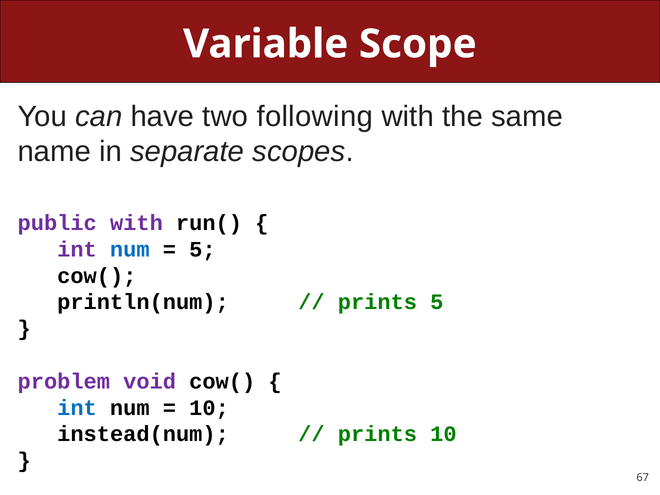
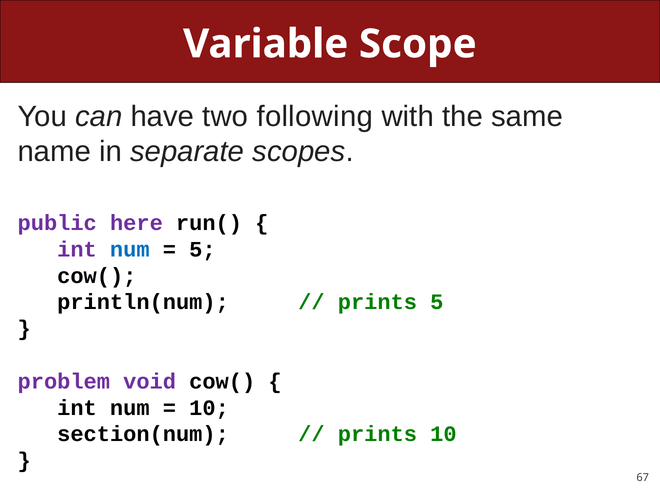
public with: with -> here
int at (77, 408) colour: blue -> black
instead(num: instead(num -> section(num
